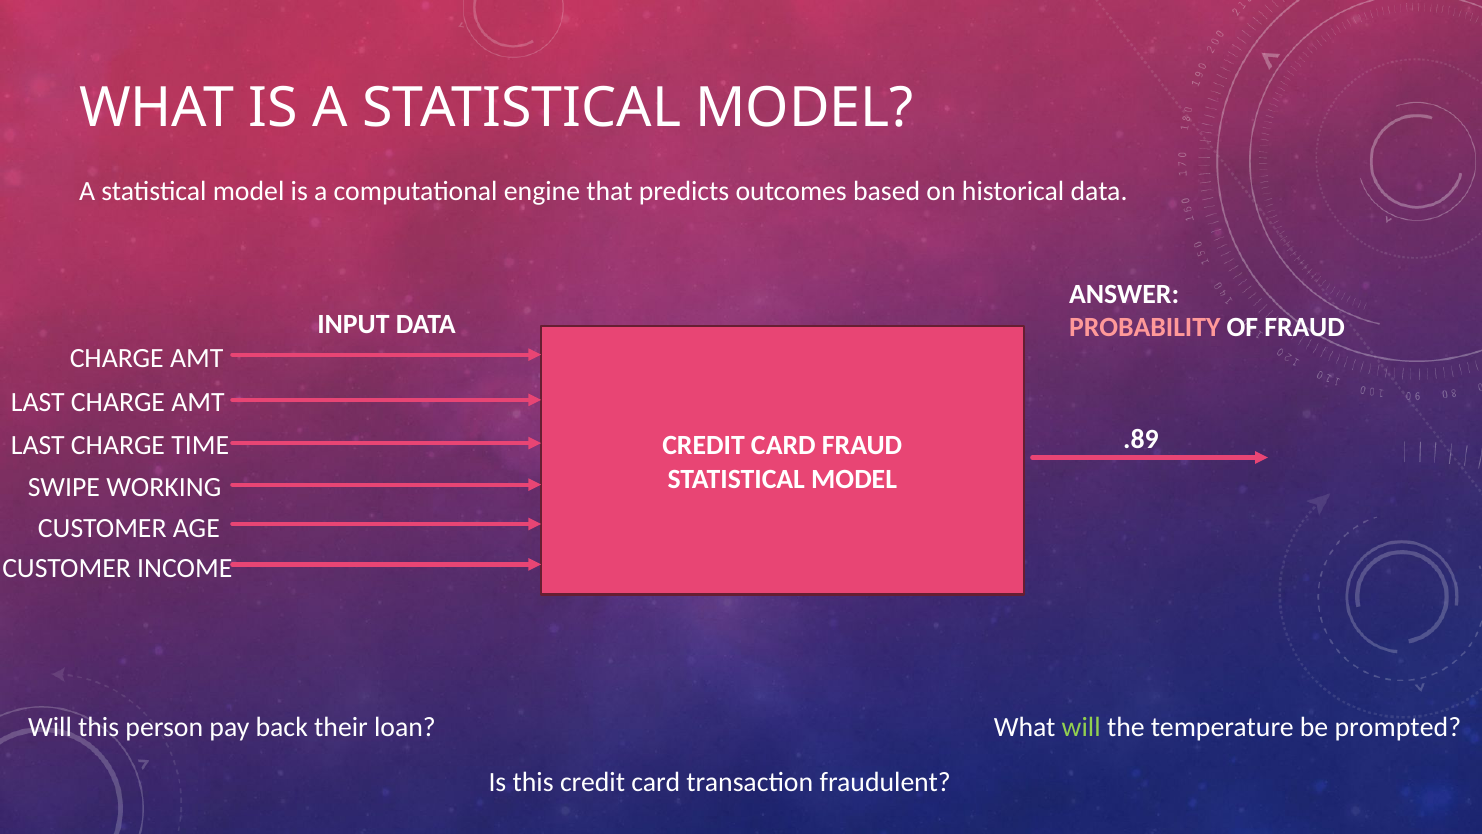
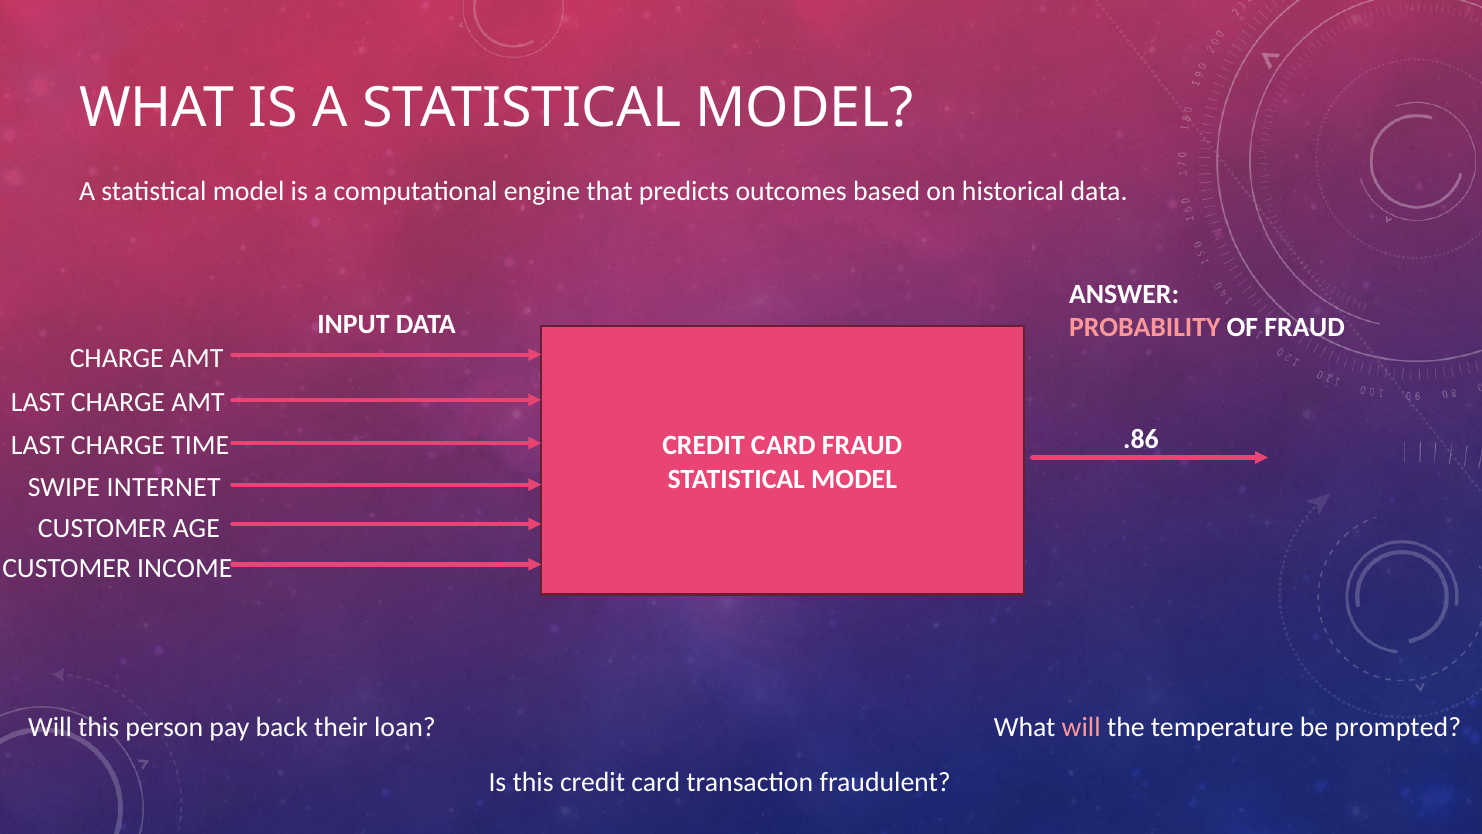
.89: .89 -> .86
WORKING: WORKING -> INTERNET
will at (1081, 727) colour: light green -> pink
